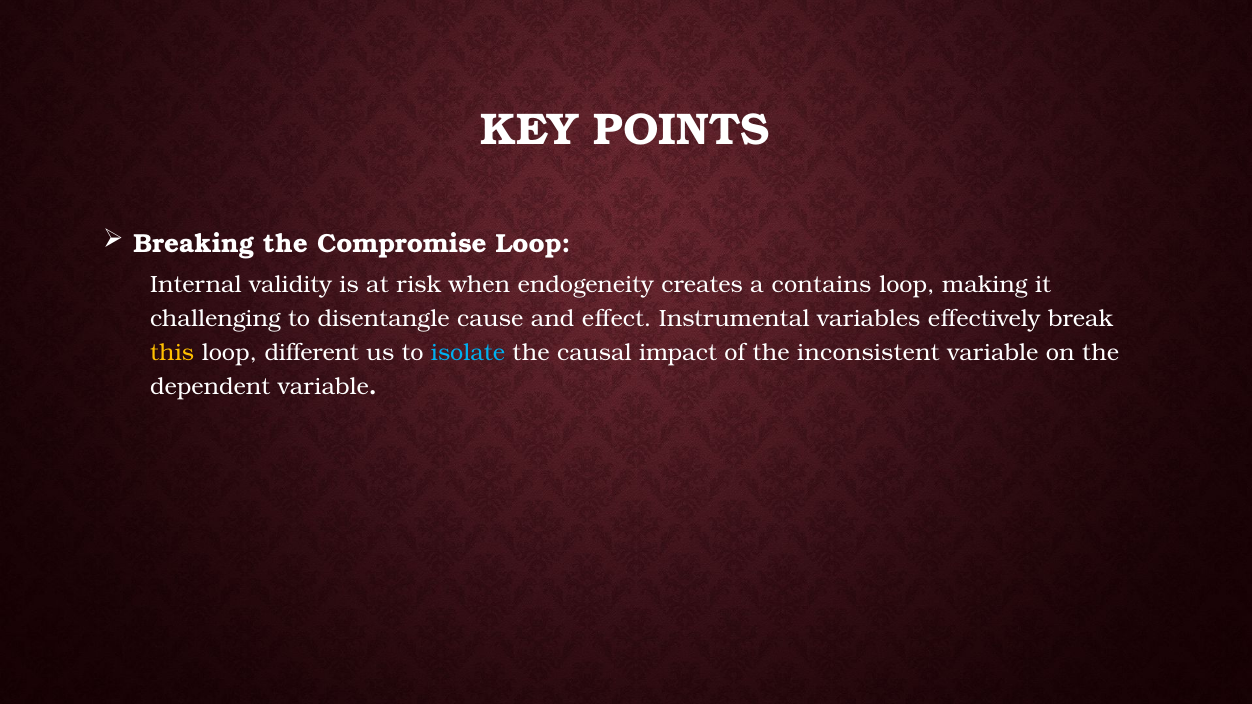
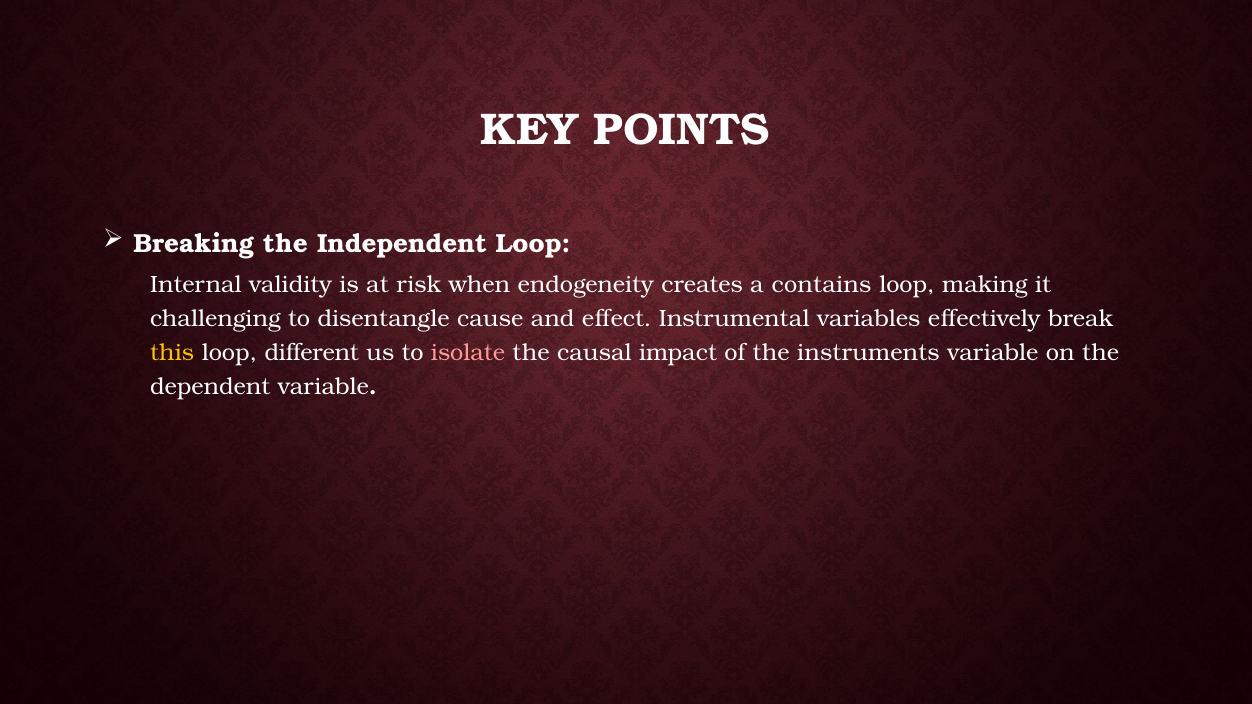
Compromise: Compromise -> Independent
isolate colour: light blue -> pink
inconsistent: inconsistent -> instruments
